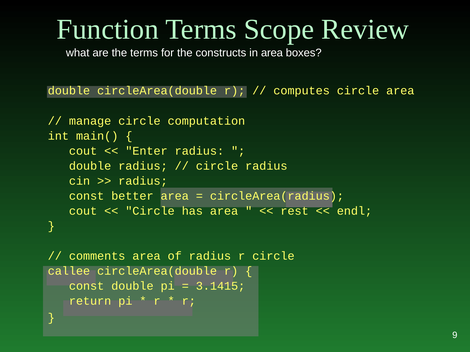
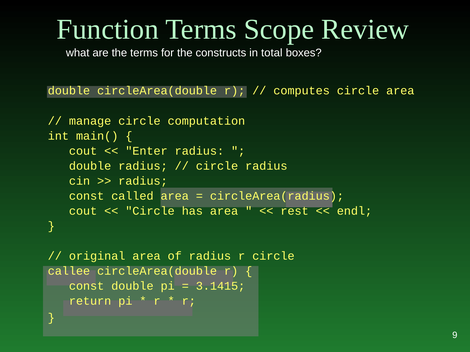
in area: area -> total
better: better -> called
comments: comments -> original
